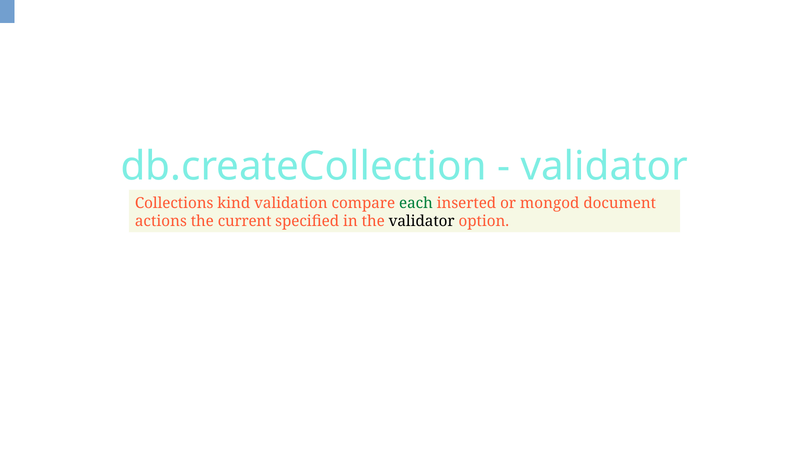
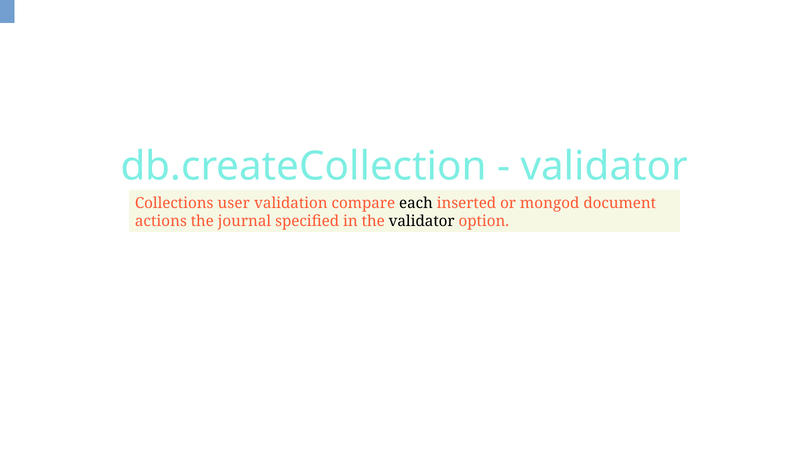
kind: kind -> user
each colour: green -> black
current: current -> journal
